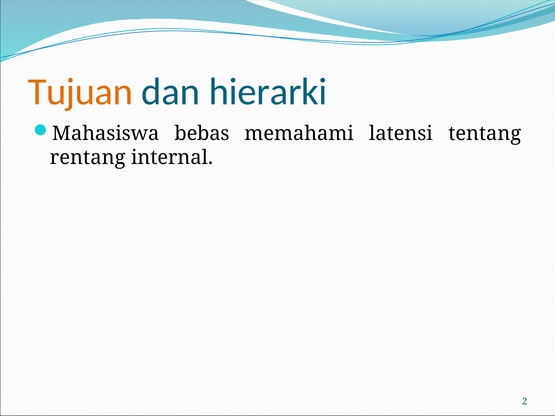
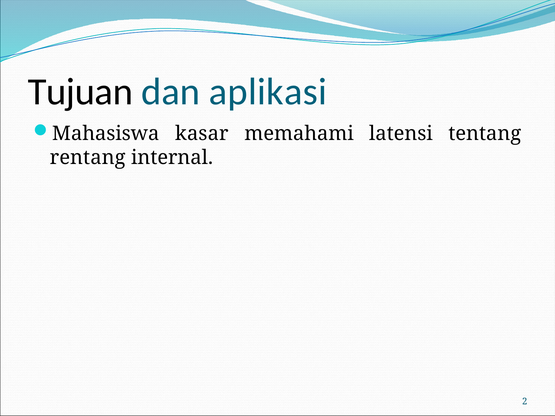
Tujuan colour: orange -> black
hierarki: hierarki -> aplikasi
bebas: bebas -> kasar
